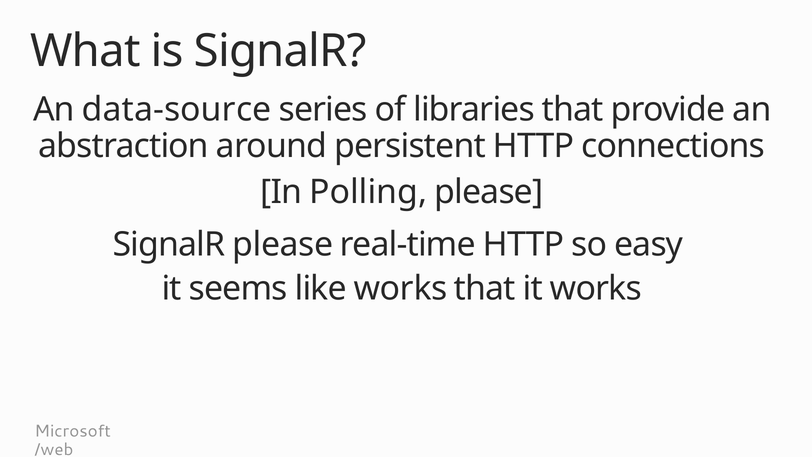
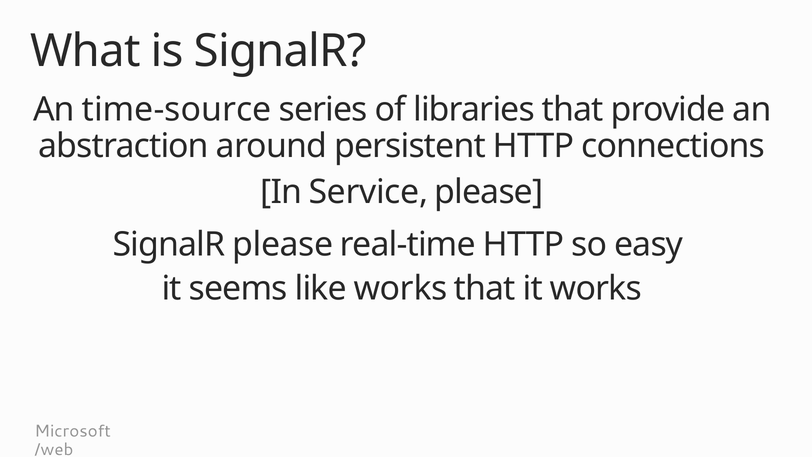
data-source: data-source -> time-source
Polling: Polling -> Service
